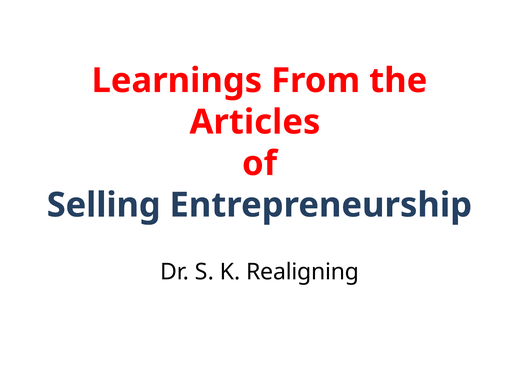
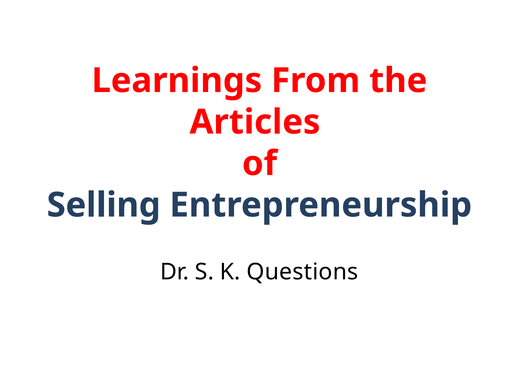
Realigning: Realigning -> Questions
